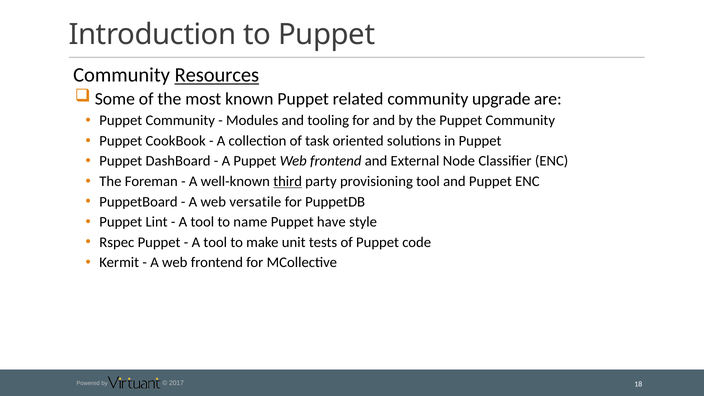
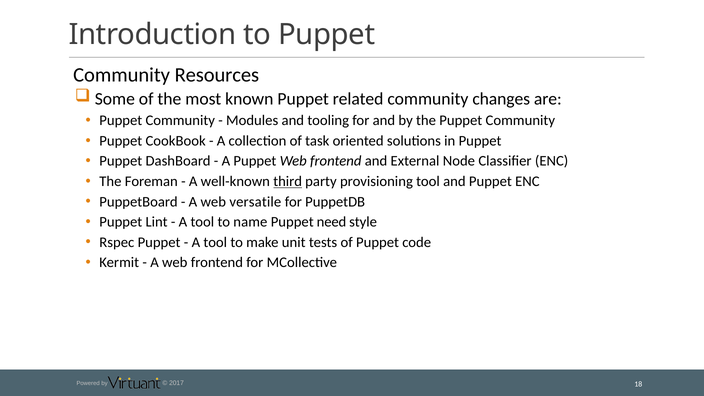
Resources underline: present -> none
upgrade: upgrade -> changes
have: have -> need
